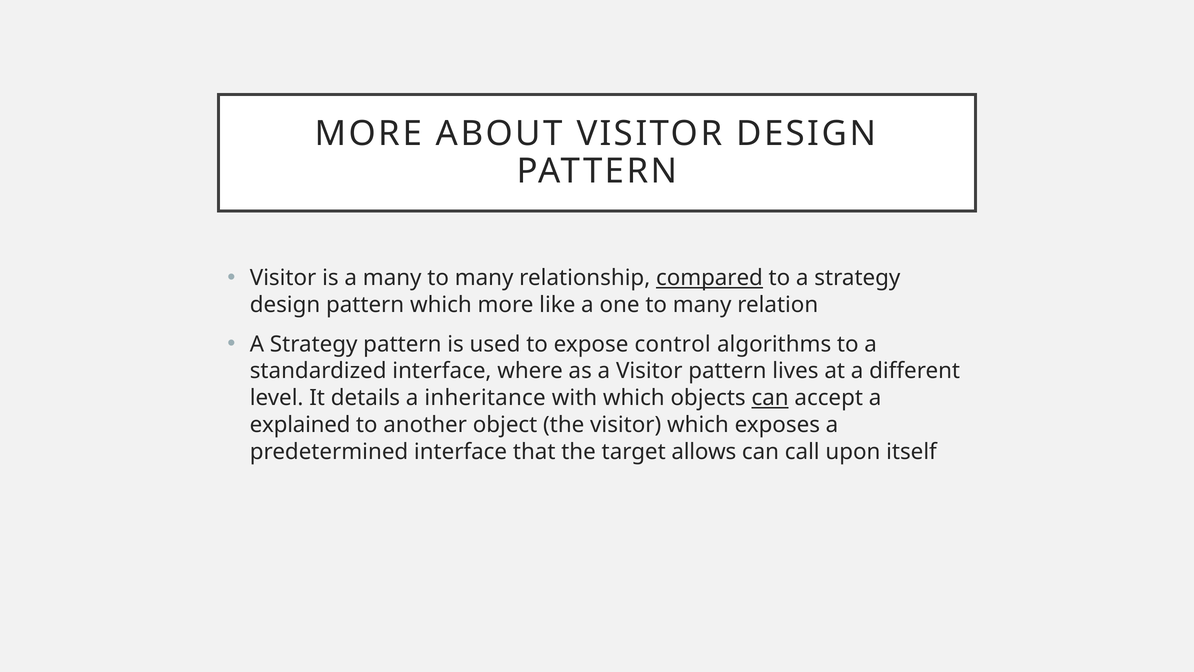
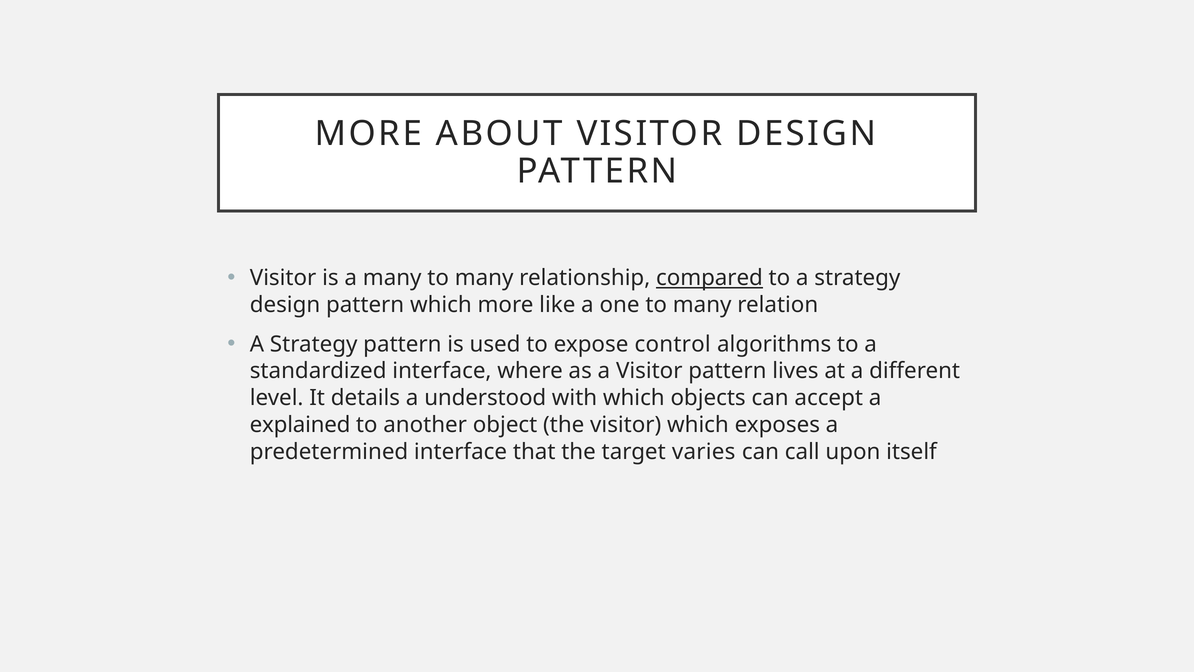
inheritance: inheritance -> understood
can at (770, 398) underline: present -> none
allows: allows -> varies
